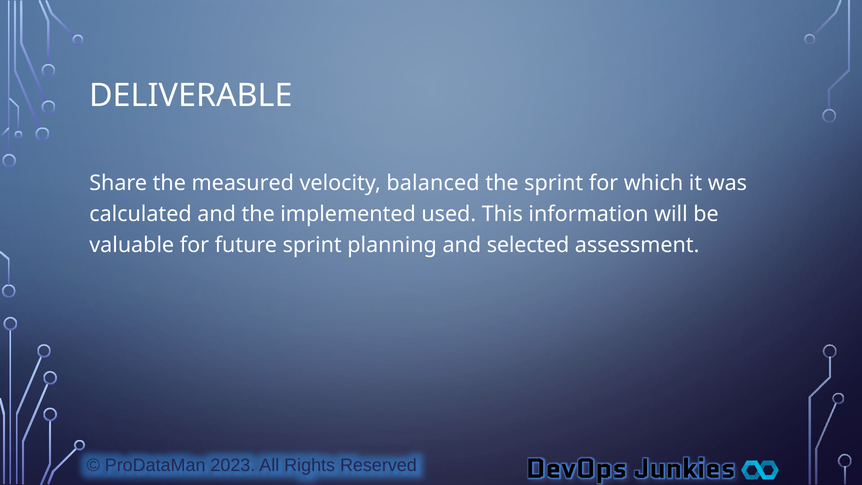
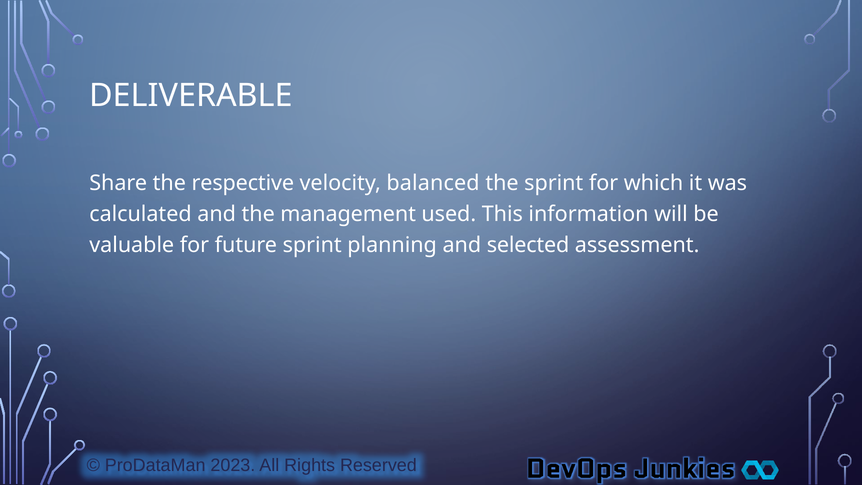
measured: measured -> respective
implemented: implemented -> management
